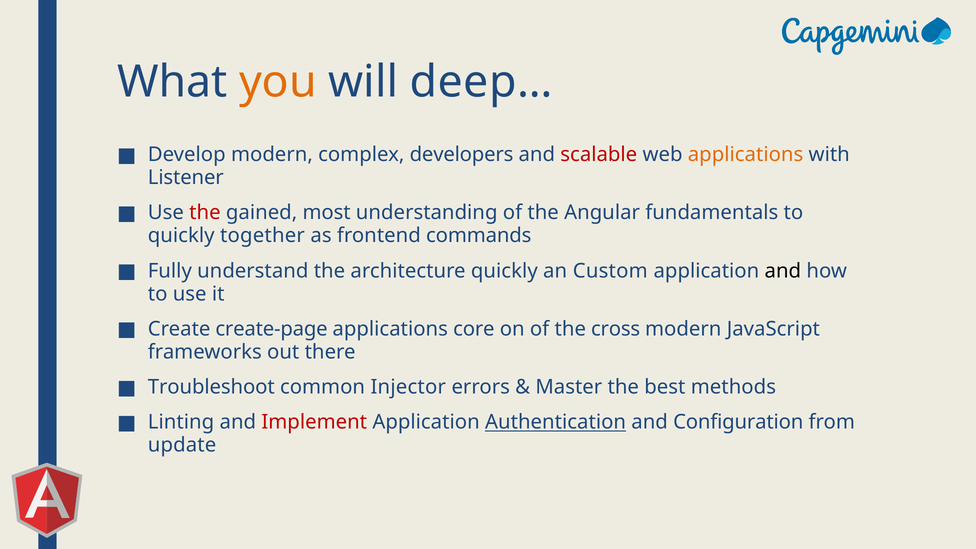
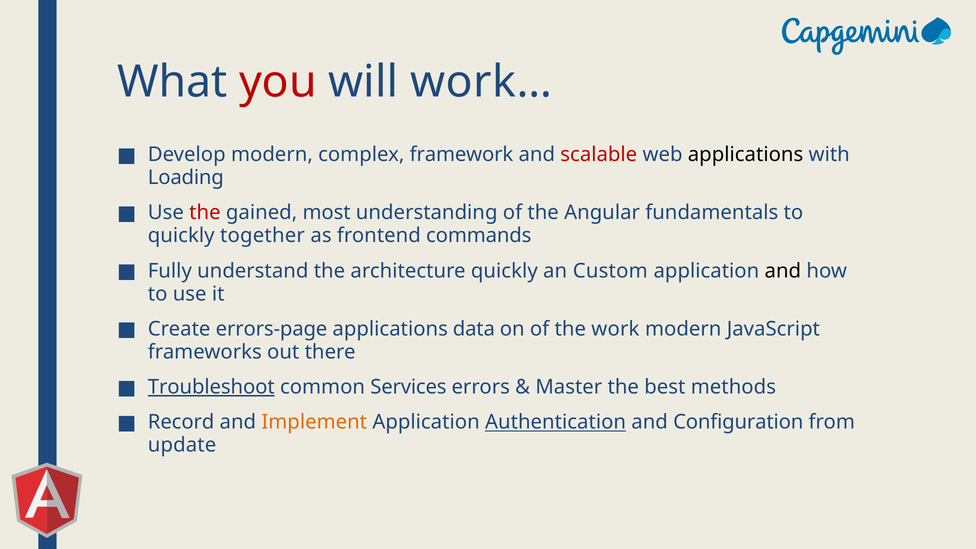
you colour: orange -> red
deep…: deep… -> work…
developers: developers -> framework
applications at (746, 155) colour: orange -> black
Listener: Listener -> Loading
create-page: create-page -> errors-page
core: core -> data
cross: cross -> work
Troubleshoot underline: none -> present
Injector: Injector -> Services
Linting: Linting -> Record
Implement colour: red -> orange
